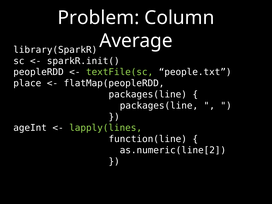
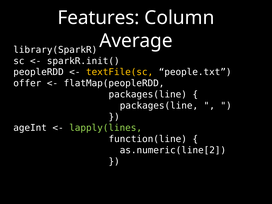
Problem: Problem -> Features
textFile(sc colour: light green -> yellow
place: place -> offer
